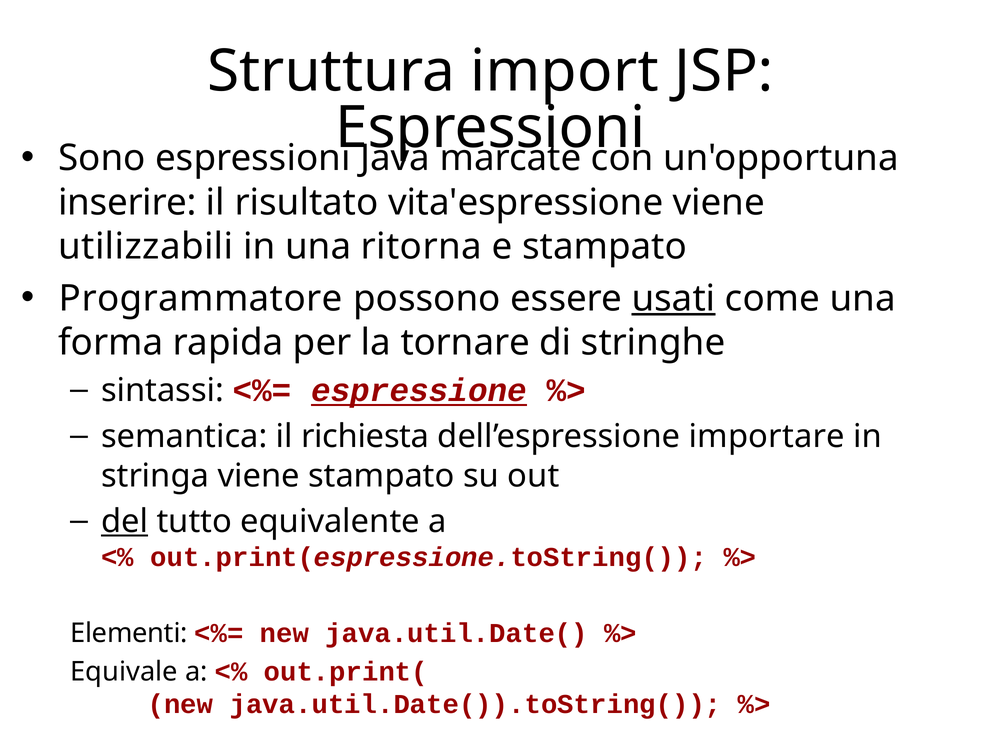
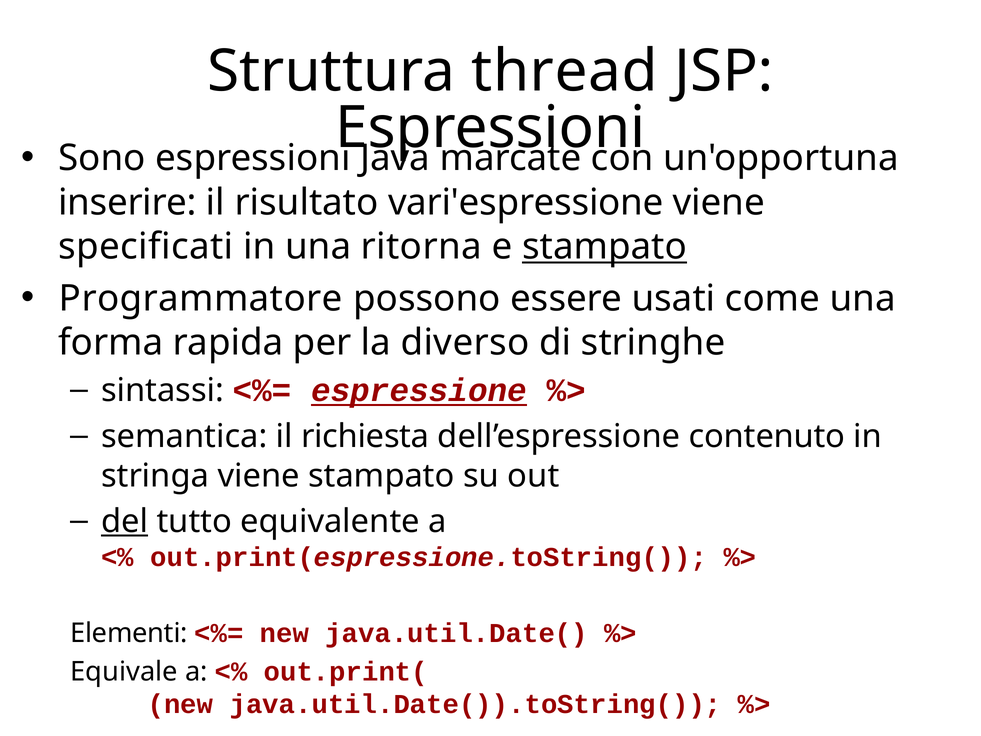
import: import -> thread
vita'espressione: vita'espressione -> vari'espressione
utilizzabili: utilizzabili -> specificati
stampato at (604, 247) underline: none -> present
usati underline: present -> none
tornare: tornare -> diverso
importare: importare -> contenuto
